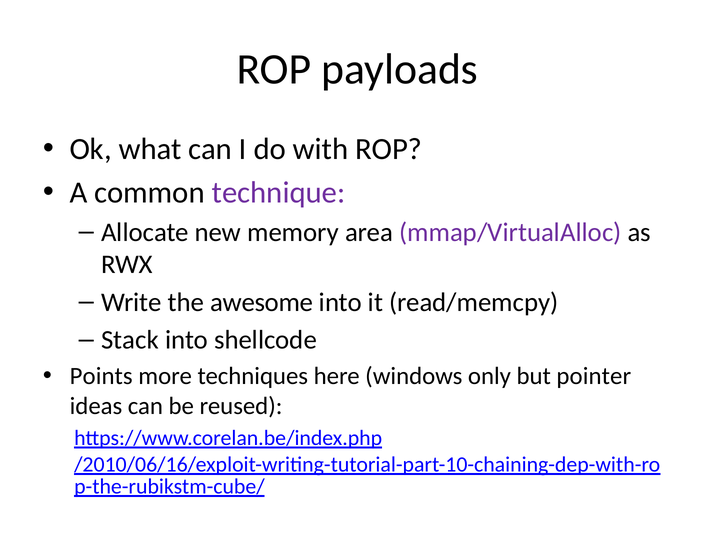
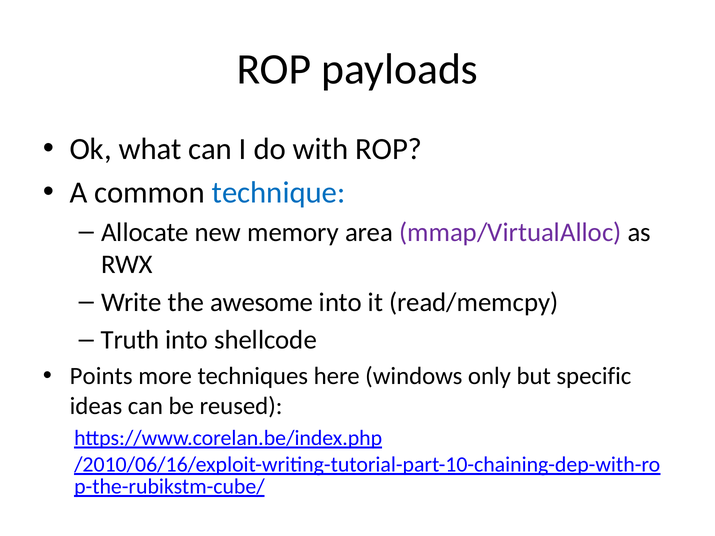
technique colour: purple -> blue
Stack: Stack -> Truth
pointer: pointer -> specific
